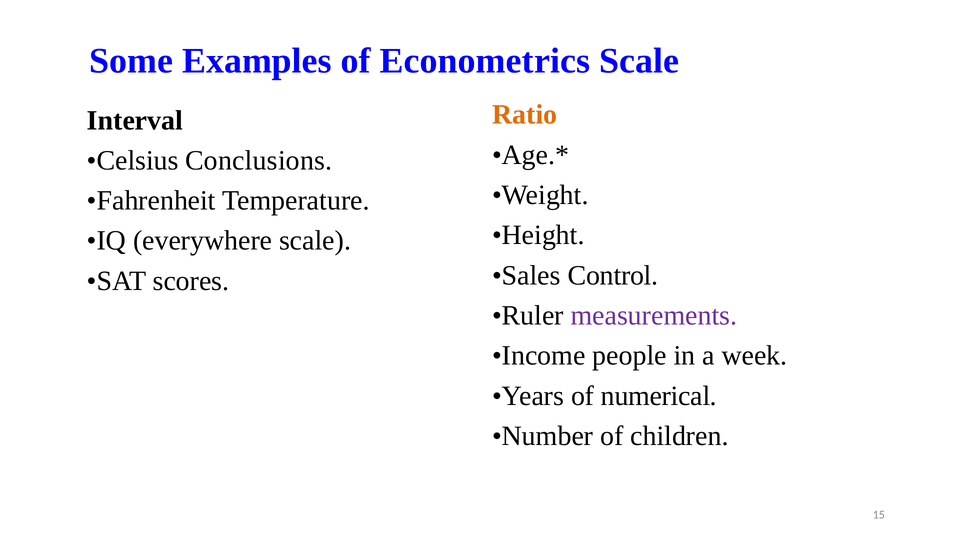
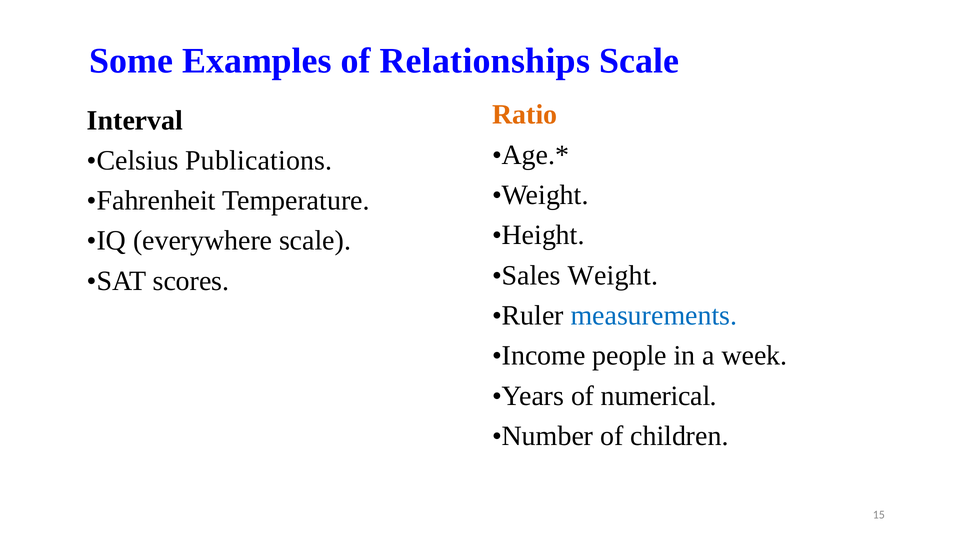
Econometrics: Econometrics -> Relationships
Conclusions: Conclusions -> Publications
Sales Control: Control -> Weight
measurements colour: purple -> blue
